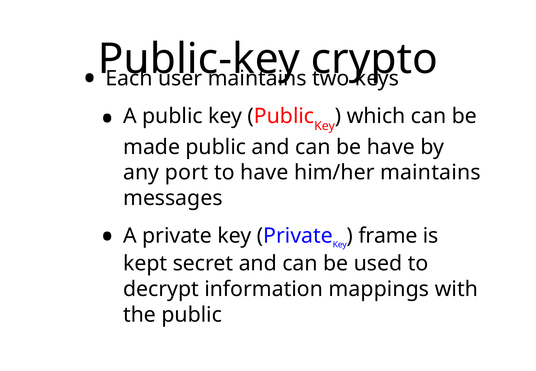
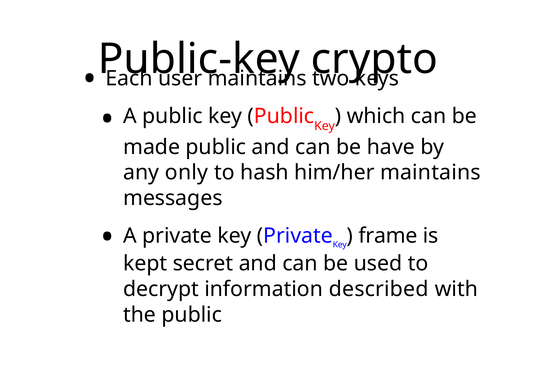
port: port -> only
to have: have -> hash
mappings: mappings -> described
